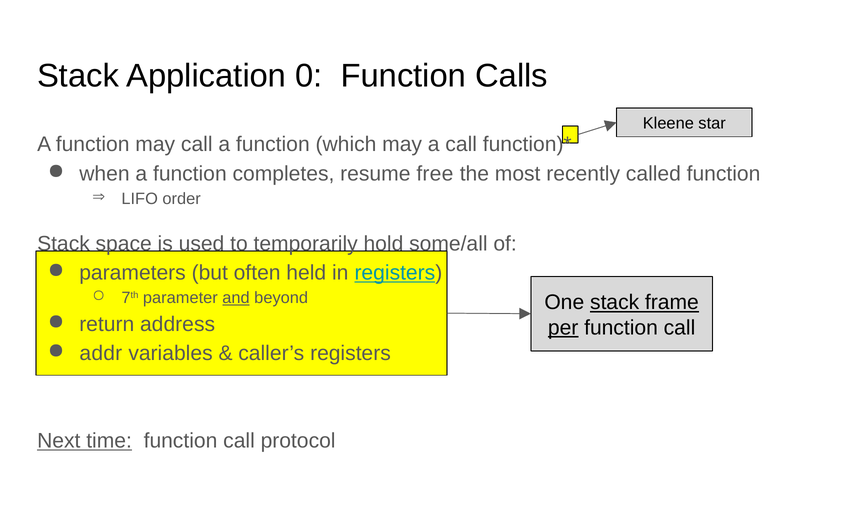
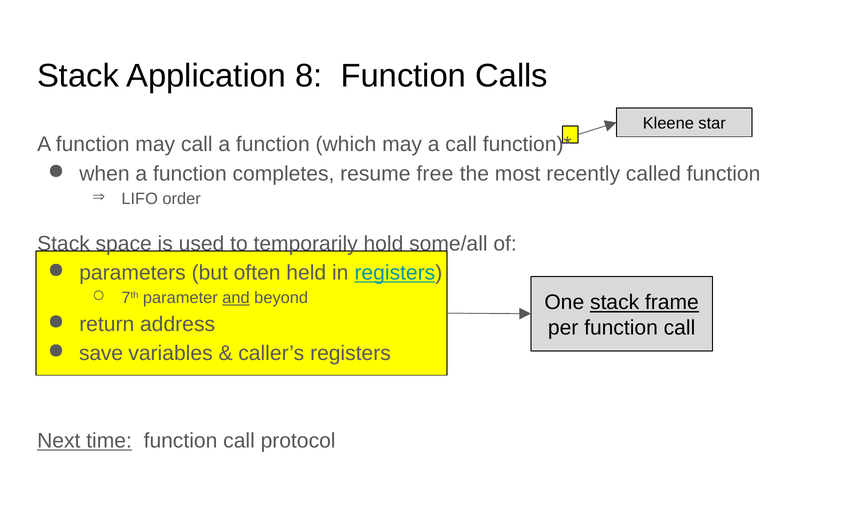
0: 0 -> 8
per underline: present -> none
addr: addr -> save
